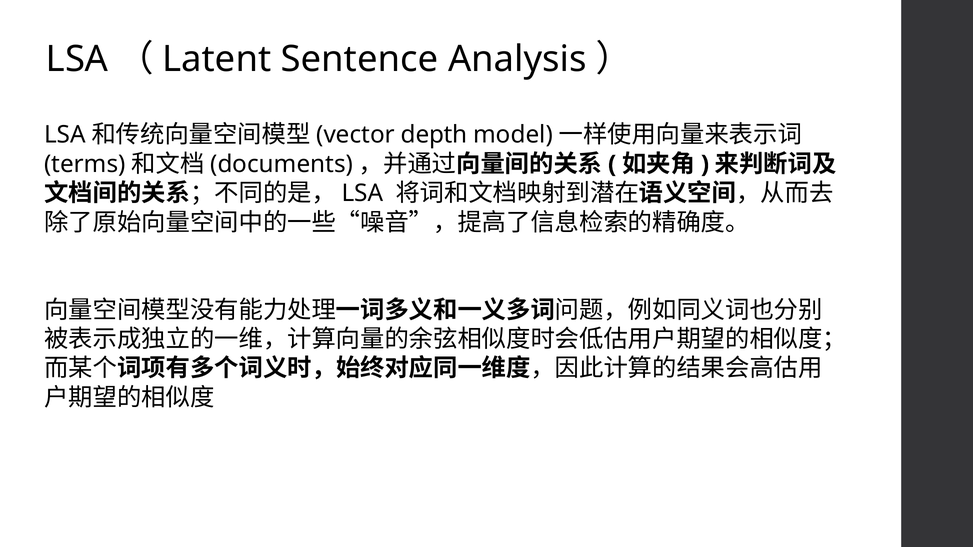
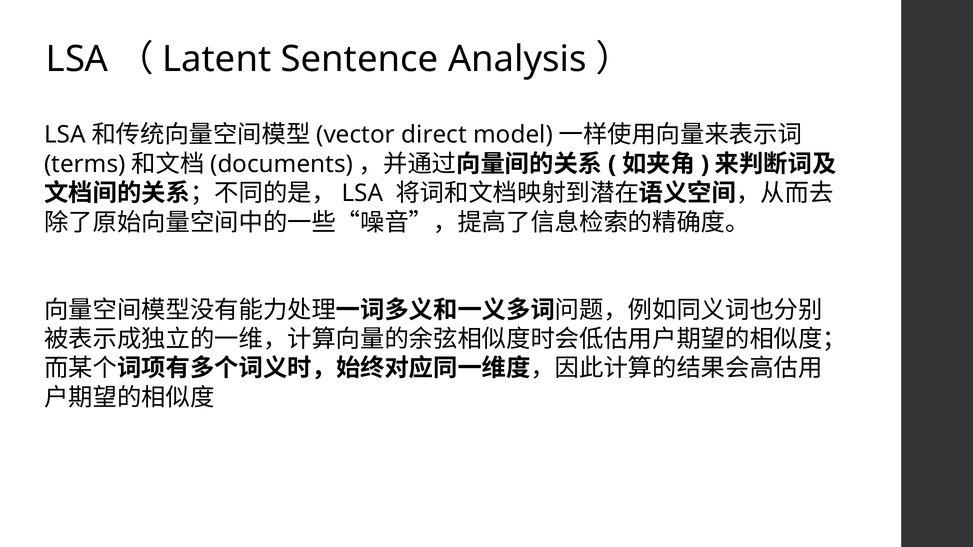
depth: depth -> direct
